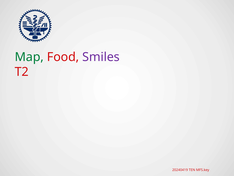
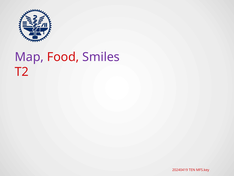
Map colour: green -> purple
